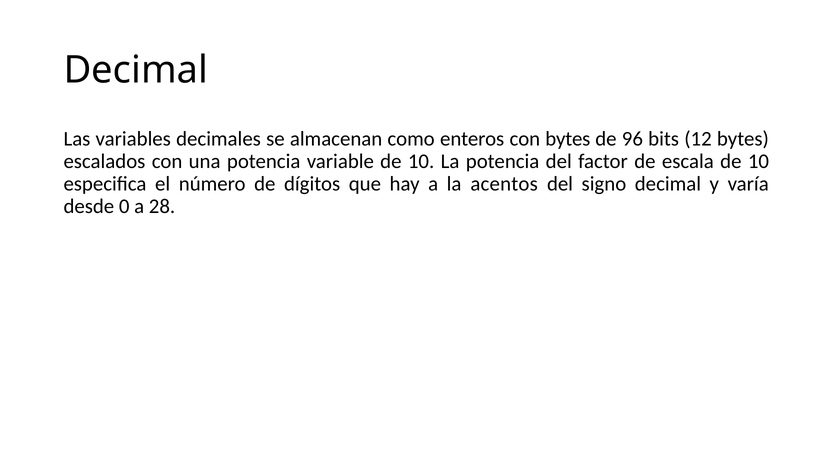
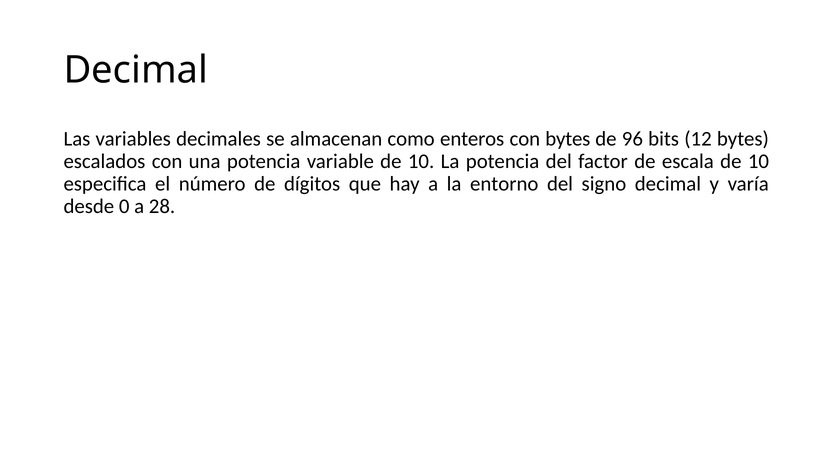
acentos: acentos -> entorno
